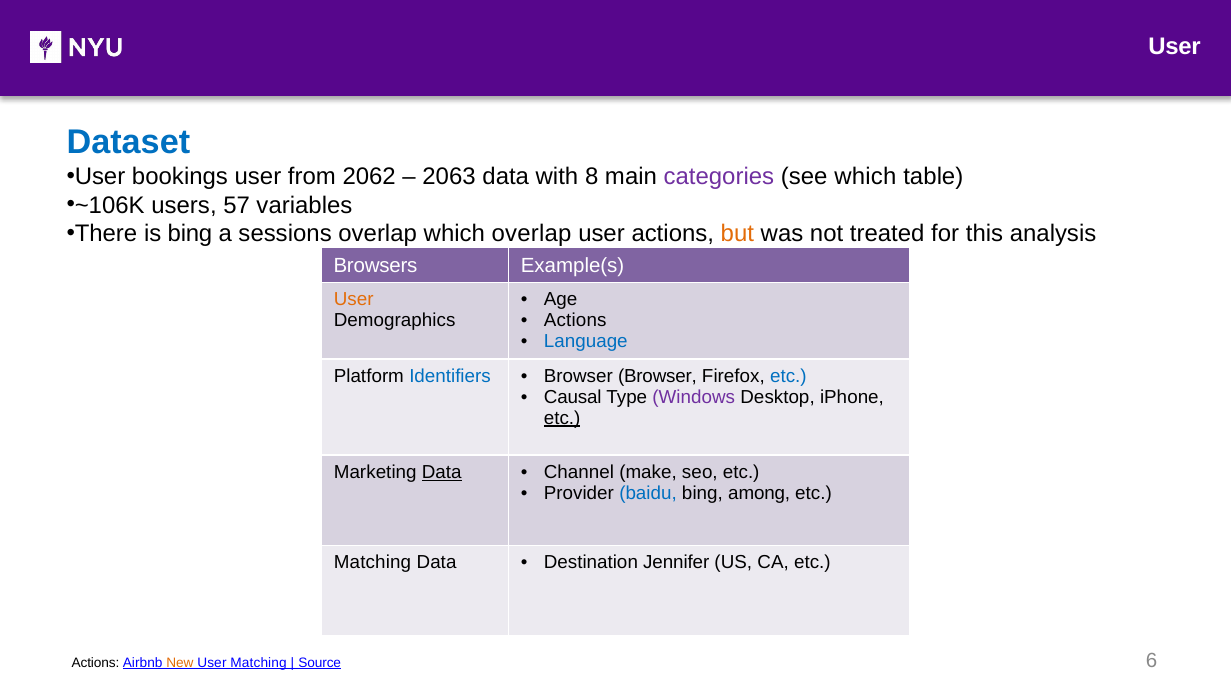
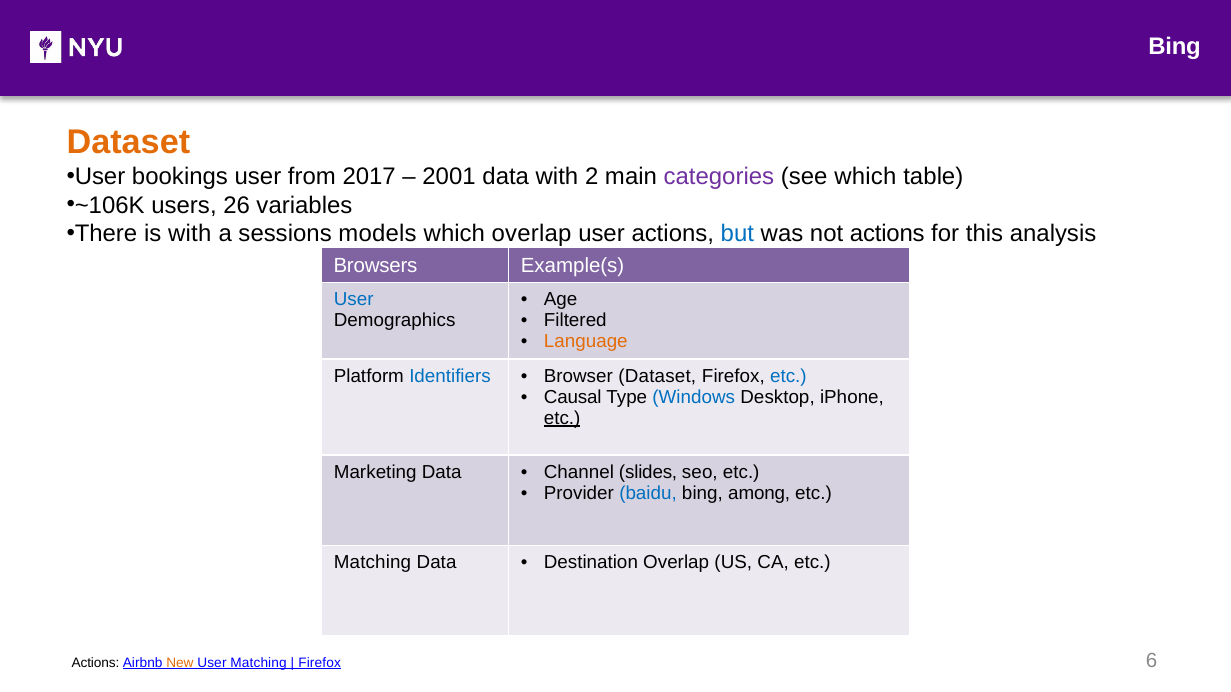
User at (1175, 47): User -> Bing
Dataset at (128, 143) colour: blue -> orange
2062: 2062 -> 2017
2063: 2063 -> 2001
8: 8 -> 2
57: 57 -> 26
is bing: bing -> with
sessions overlap: overlap -> models
but colour: orange -> blue
not treated: treated -> actions
User at (354, 300) colour: orange -> blue
Actions at (575, 321): Actions -> Filtered
Language colour: blue -> orange
Browser Browser: Browser -> Dataset
Windows colour: purple -> blue
Data at (442, 472) underline: present -> none
make: make -> slides
Destination Jennifer: Jennifer -> Overlap
Source at (320, 663): Source -> Firefox
